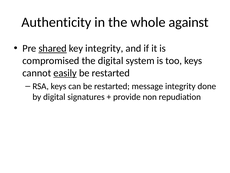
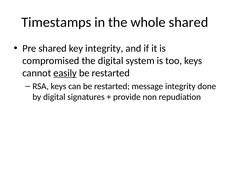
Authenticity: Authenticity -> Timestamps
whole against: against -> shared
shared at (53, 48) underline: present -> none
